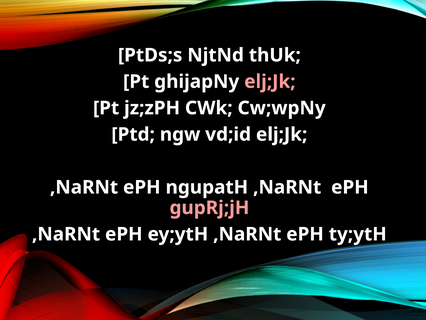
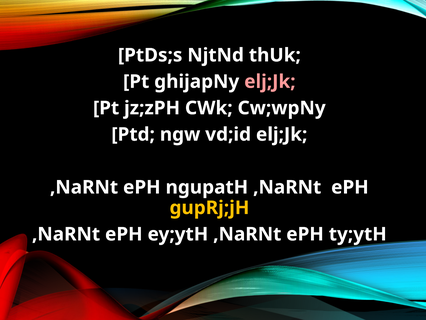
gupRj;jH colour: pink -> yellow
